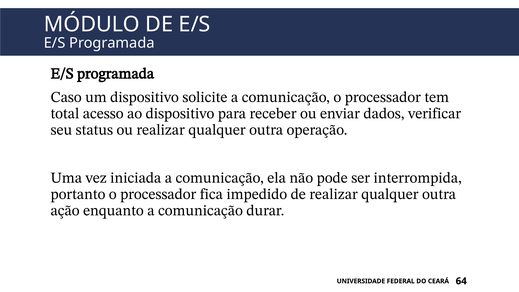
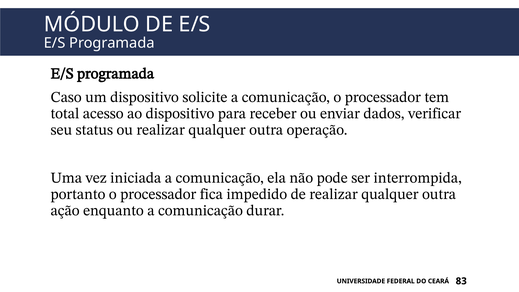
64: 64 -> 83
